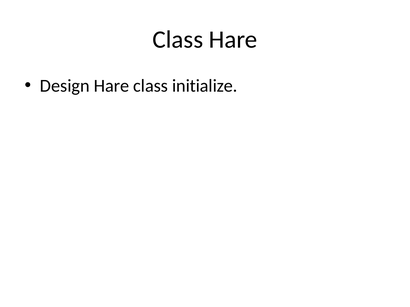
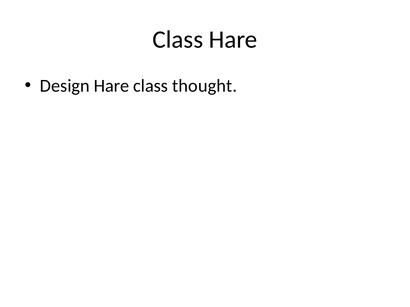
initialize: initialize -> thought
